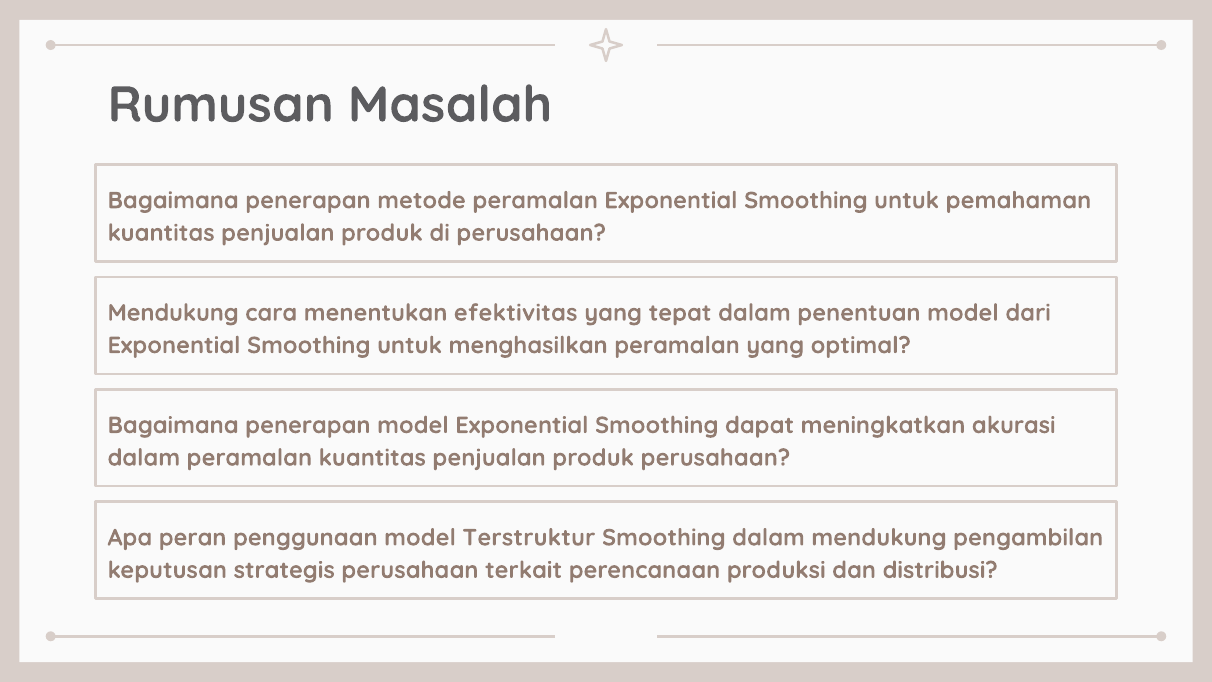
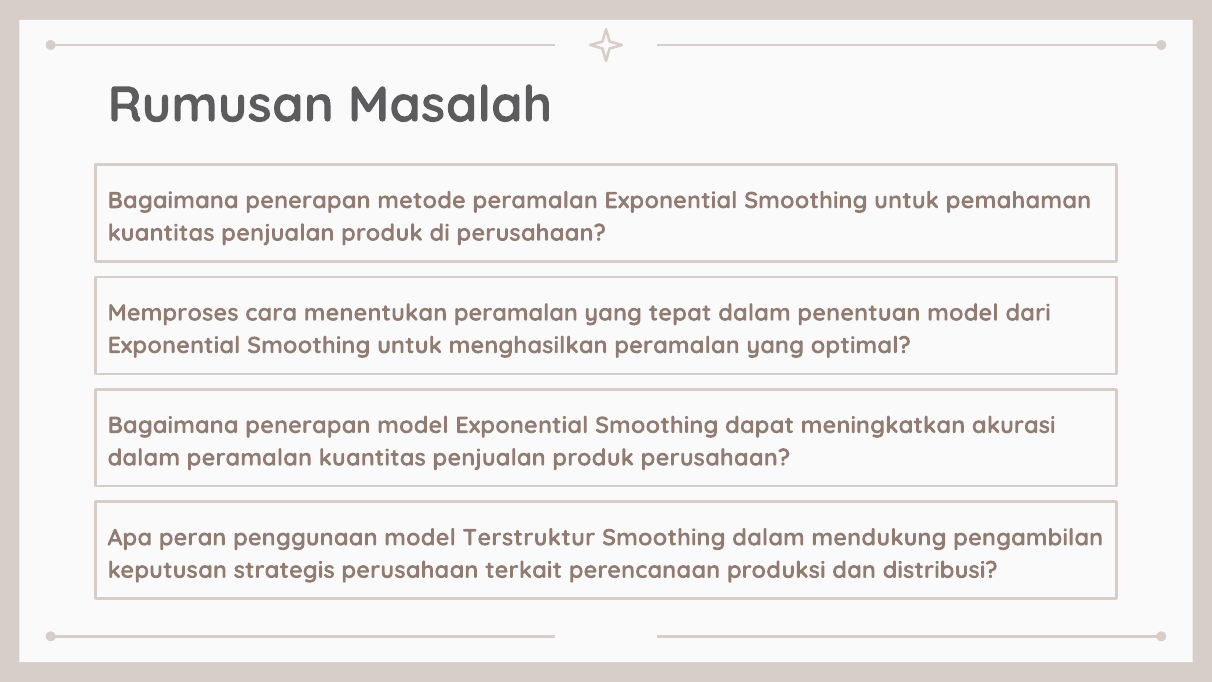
Mendukung at (173, 313): Mendukung -> Memproses
menentukan efektivitas: efektivitas -> peramalan
